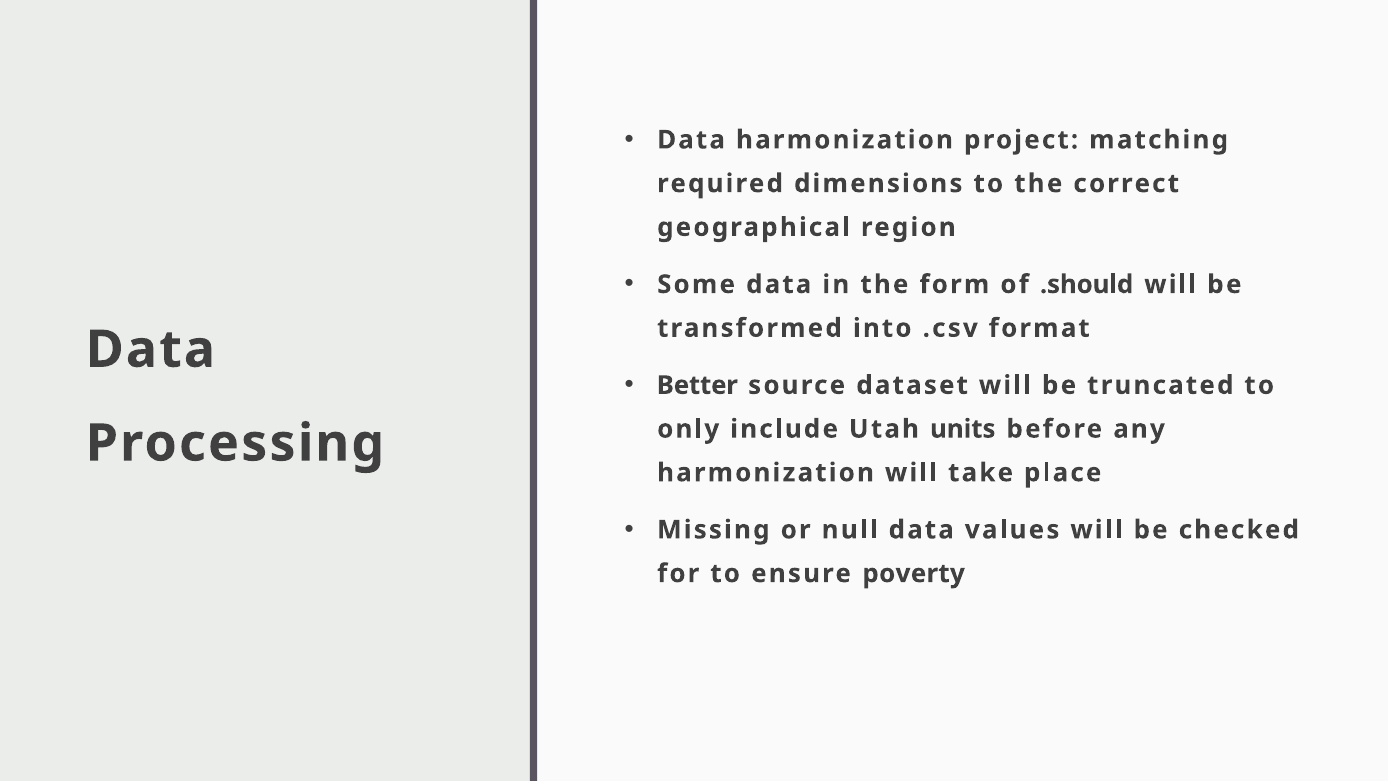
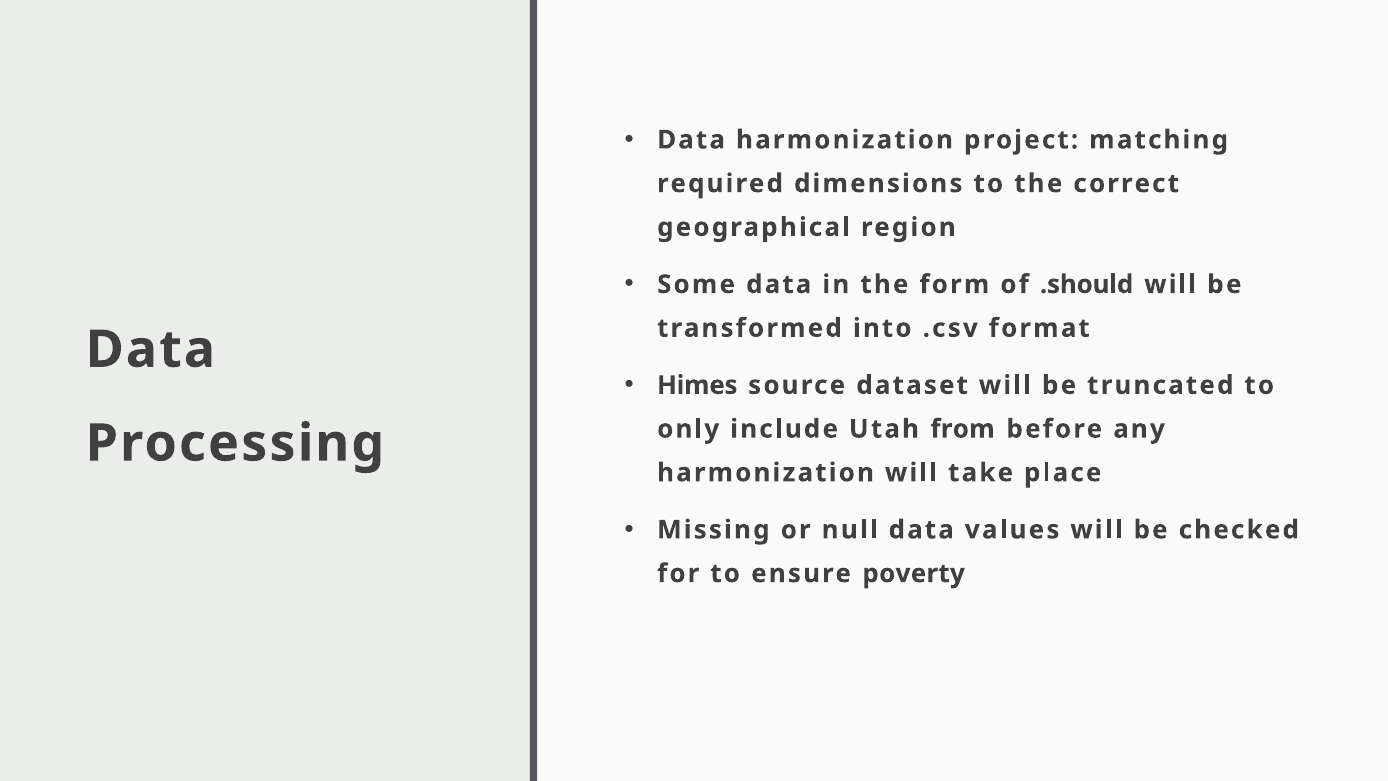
Better: Better -> Himes
units: units -> from
